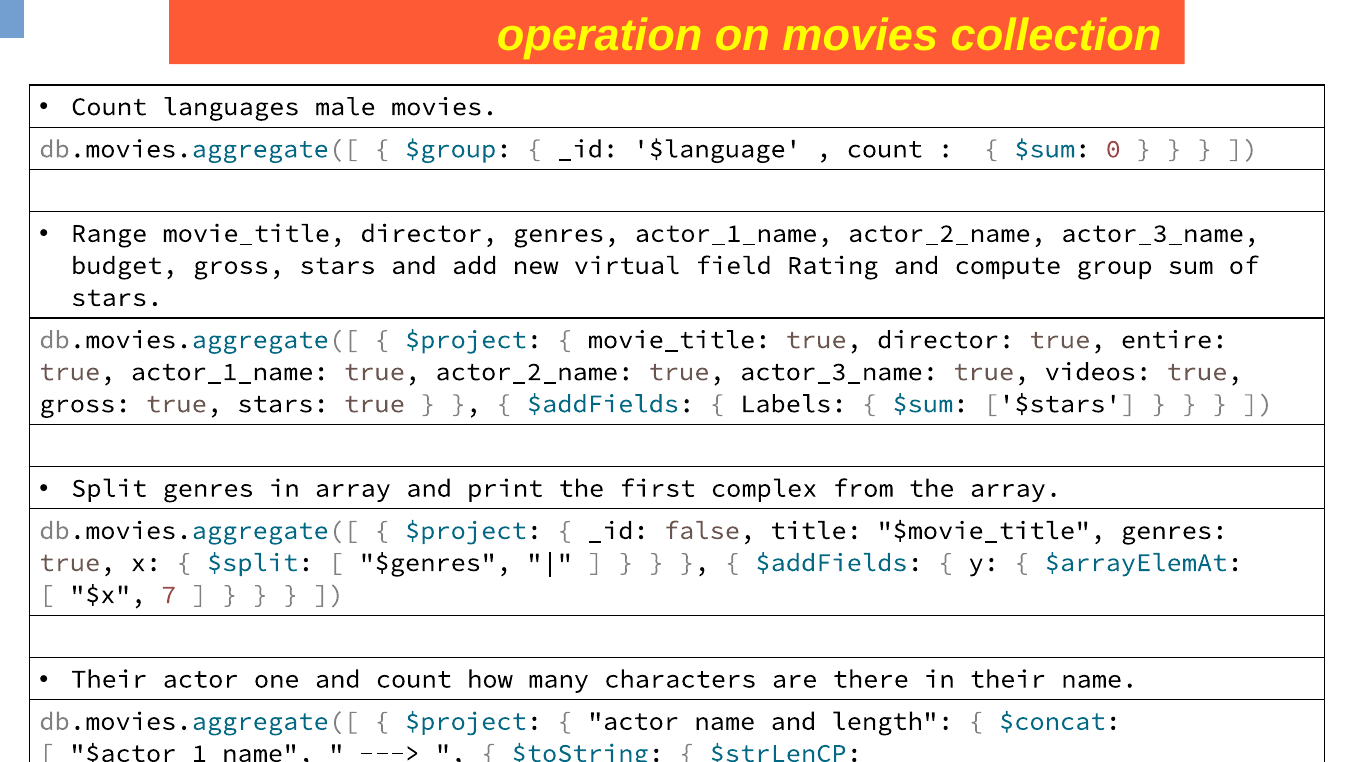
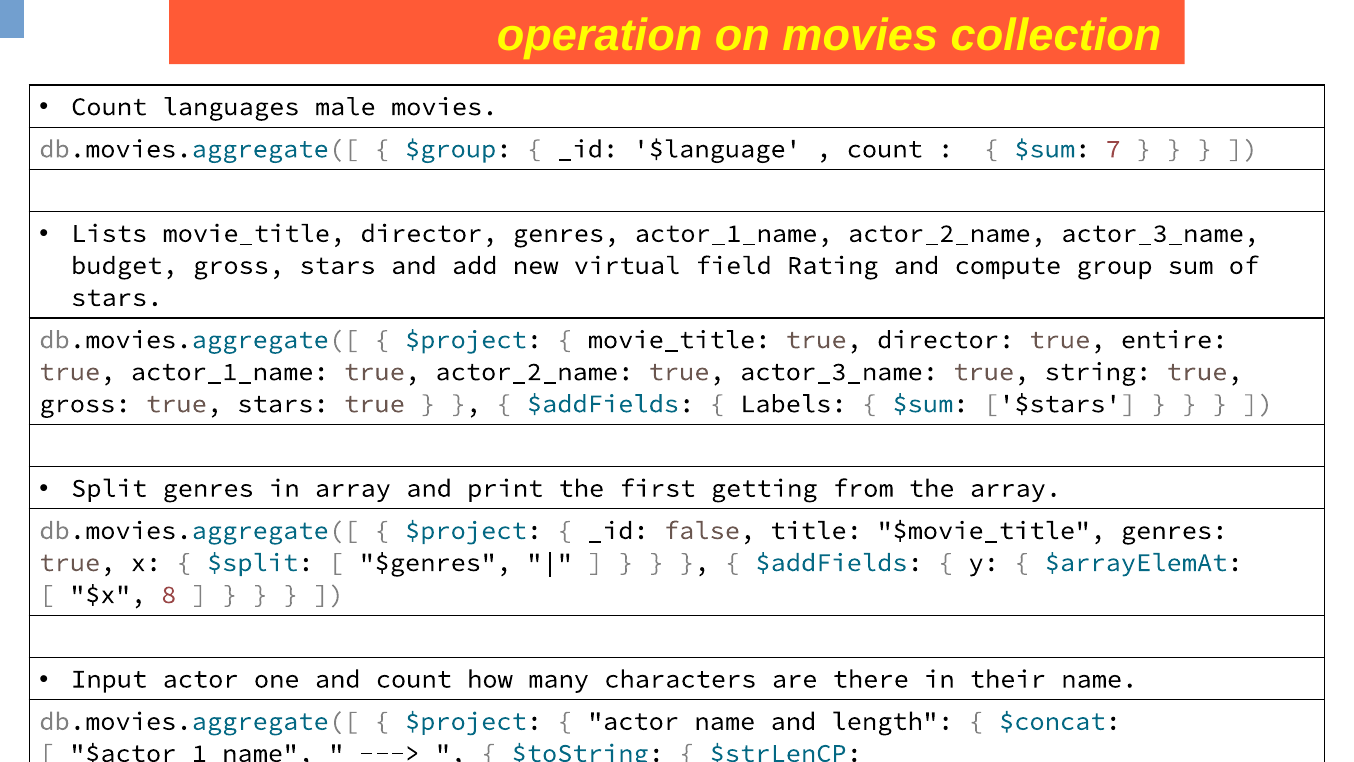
0: 0 -> 7
Range: Range -> Lists
videos: videos -> string
complex: complex -> getting
7: 7 -> 8
Their at (109, 679): Their -> Input
